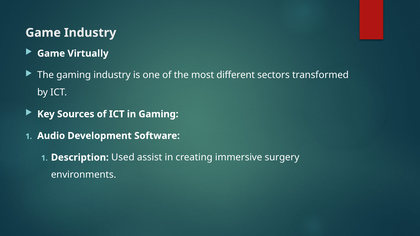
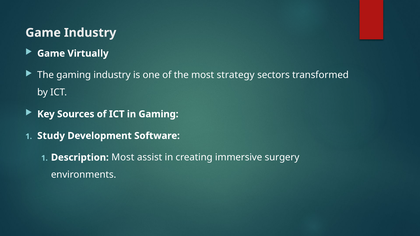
different: different -> strategy
Audio: Audio -> Study
Description Used: Used -> Most
